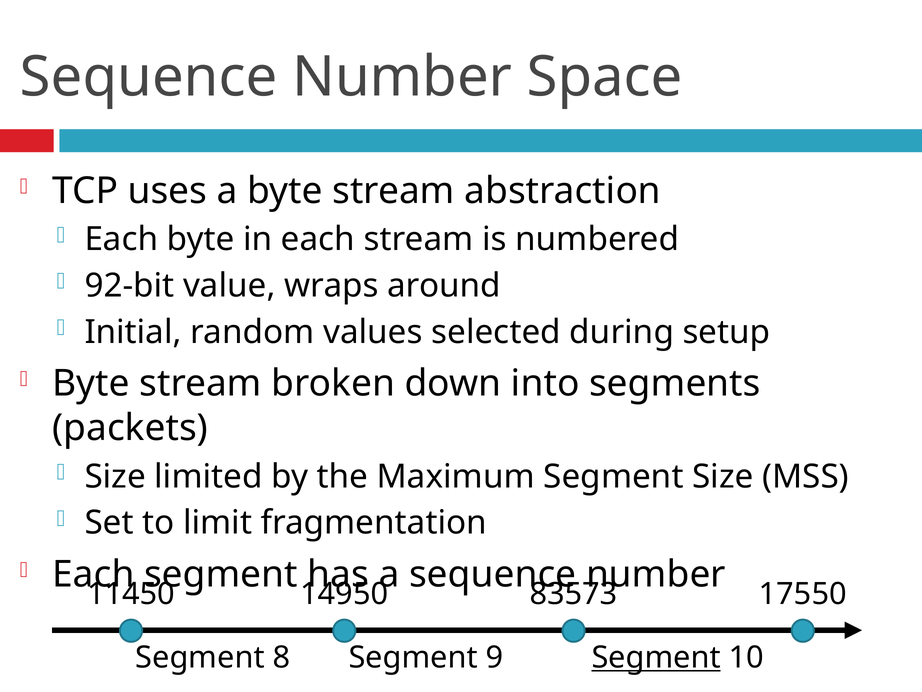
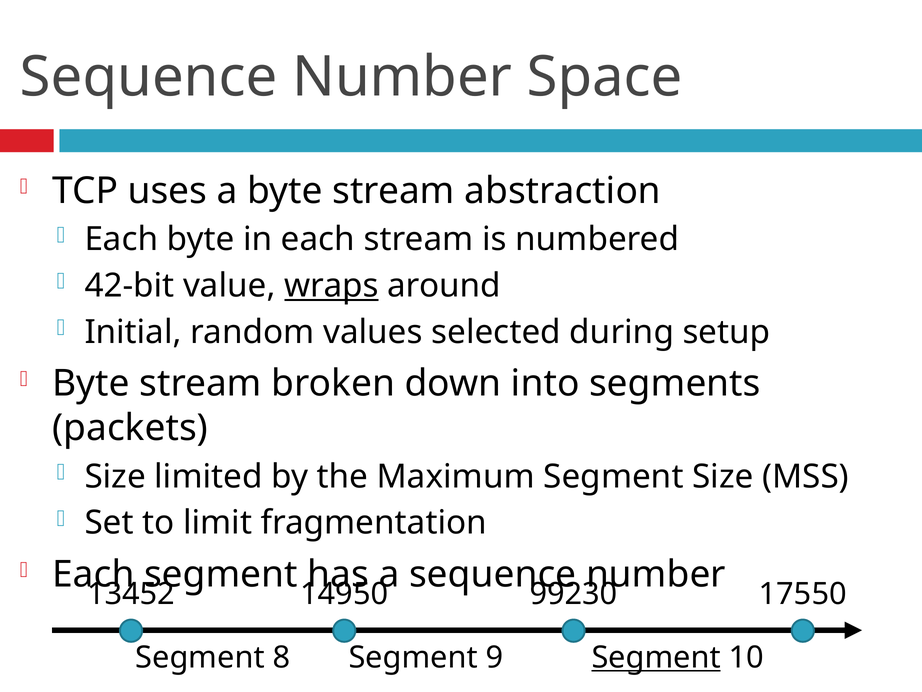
92-bit: 92-bit -> 42-bit
wraps underline: none -> present
11450: 11450 -> 13452
83573: 83573 -> 99230
